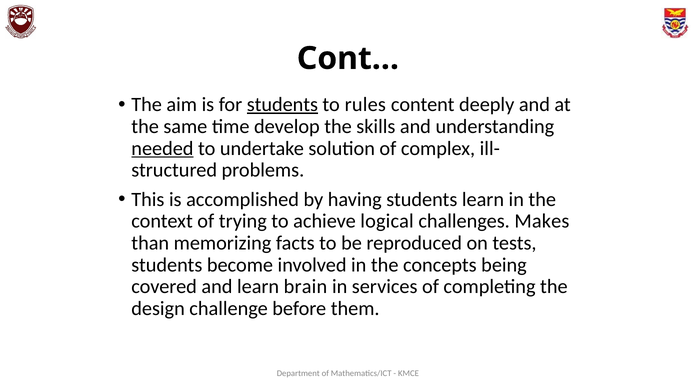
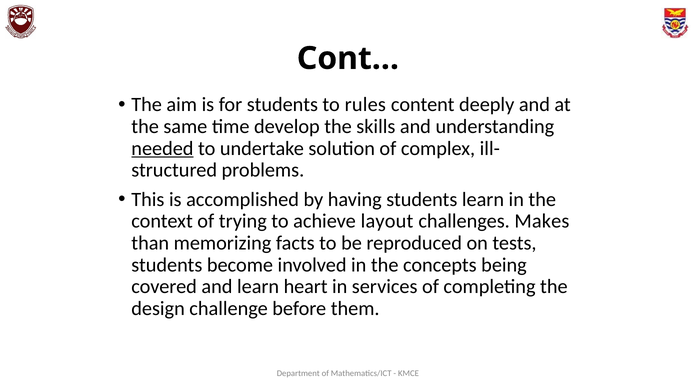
students at (282, 105) underline: present -> none
logical: logical -> layout
brain: brain -> heart
